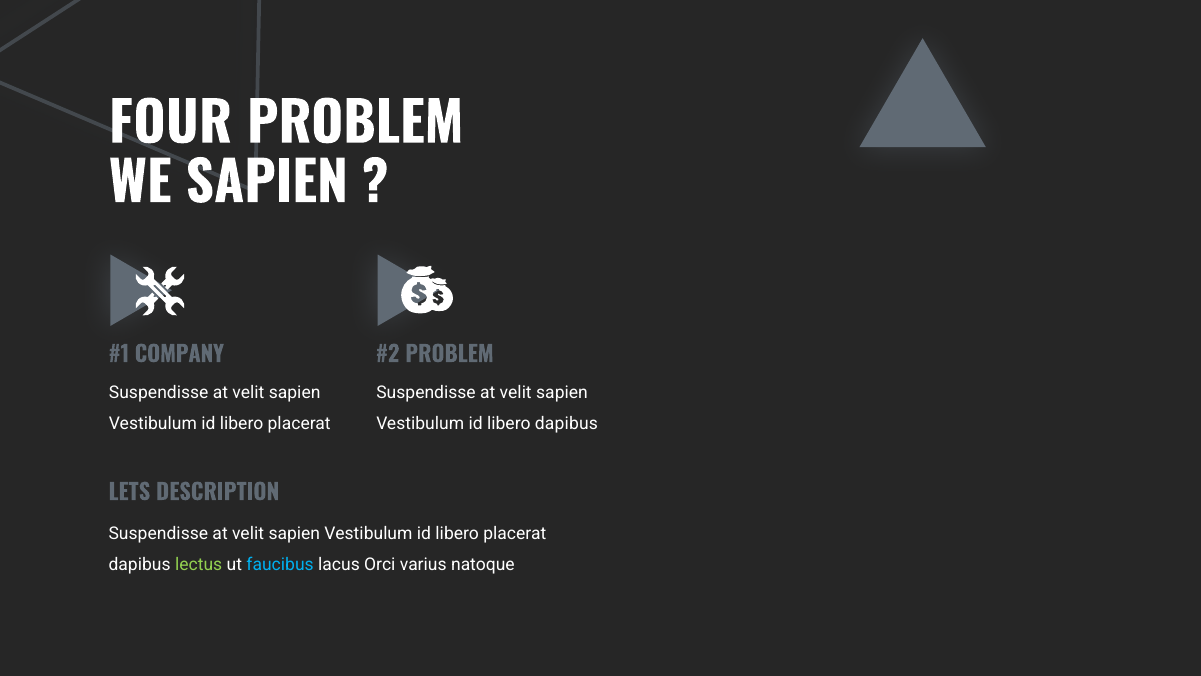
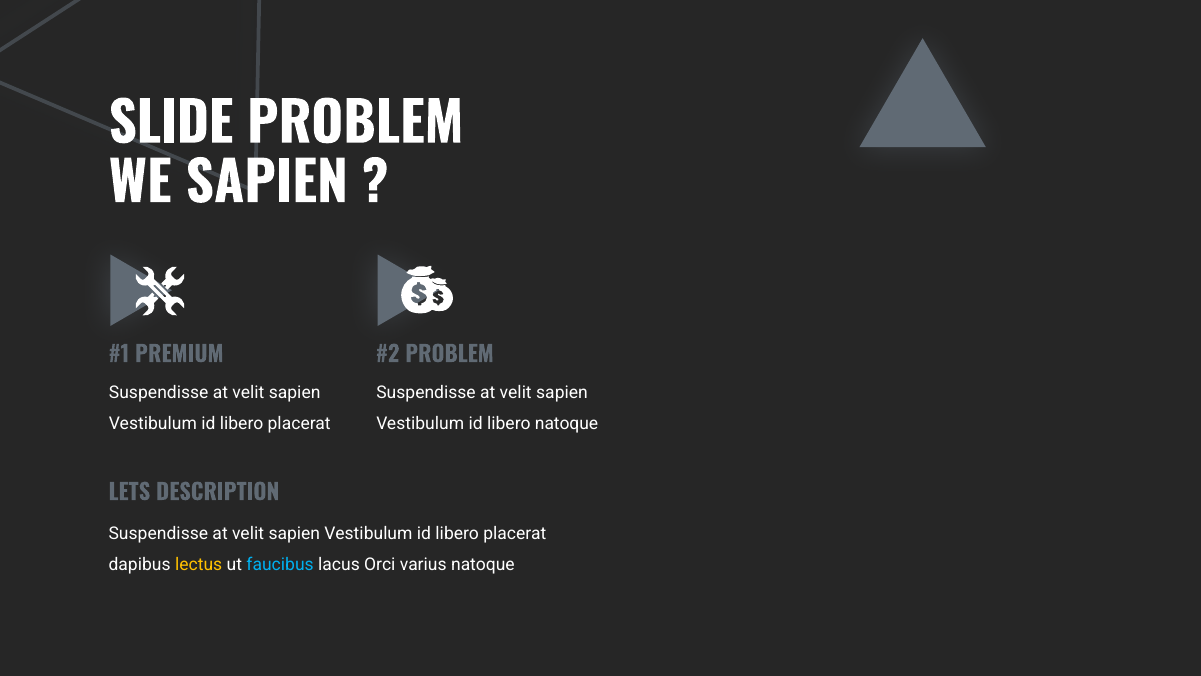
FOUR: FOUR -> SLIDE
COMPANY: COMPANY -> PREMIUM
libero dapibus: dapibus -> natoque
lectus colour: light green -> yellow
